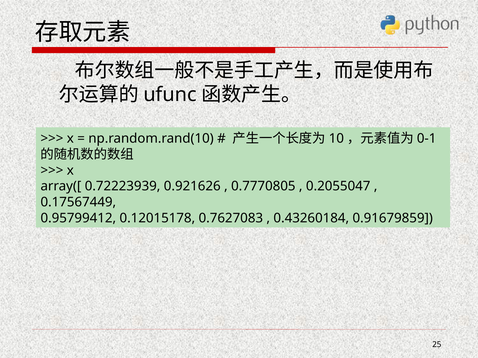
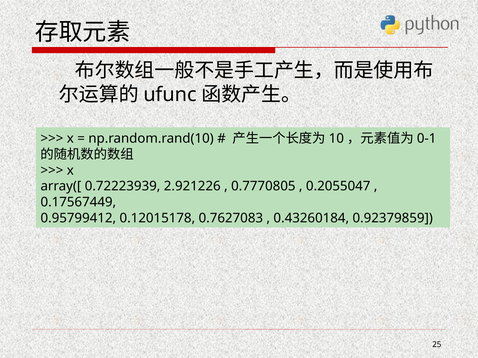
0.921626: 0.921626 -> 2.921226
0.91679859: 0.91679859 -> 0.92379859
